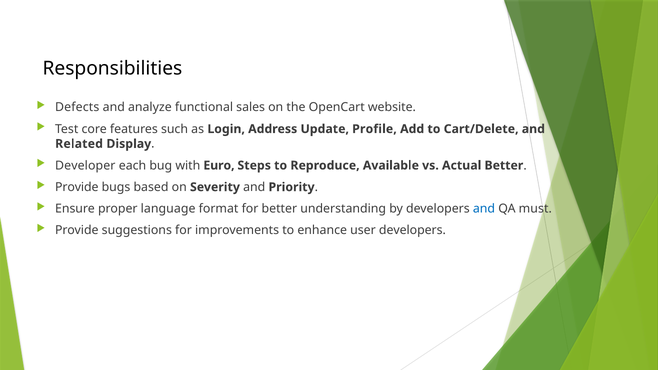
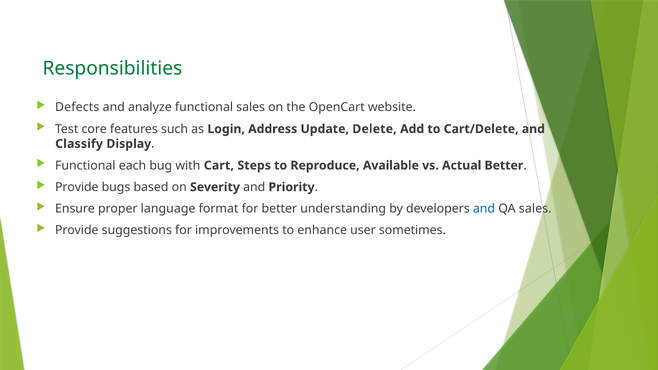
Responsibilities colour: black -> green
Profile: Profile -> Delete
Related: Related -> Classify
Developer at (85, 166): Developer -> Functional
Euro: Euro -> Cart
QA must: must -> sales
user developers: developers -> sometimes
